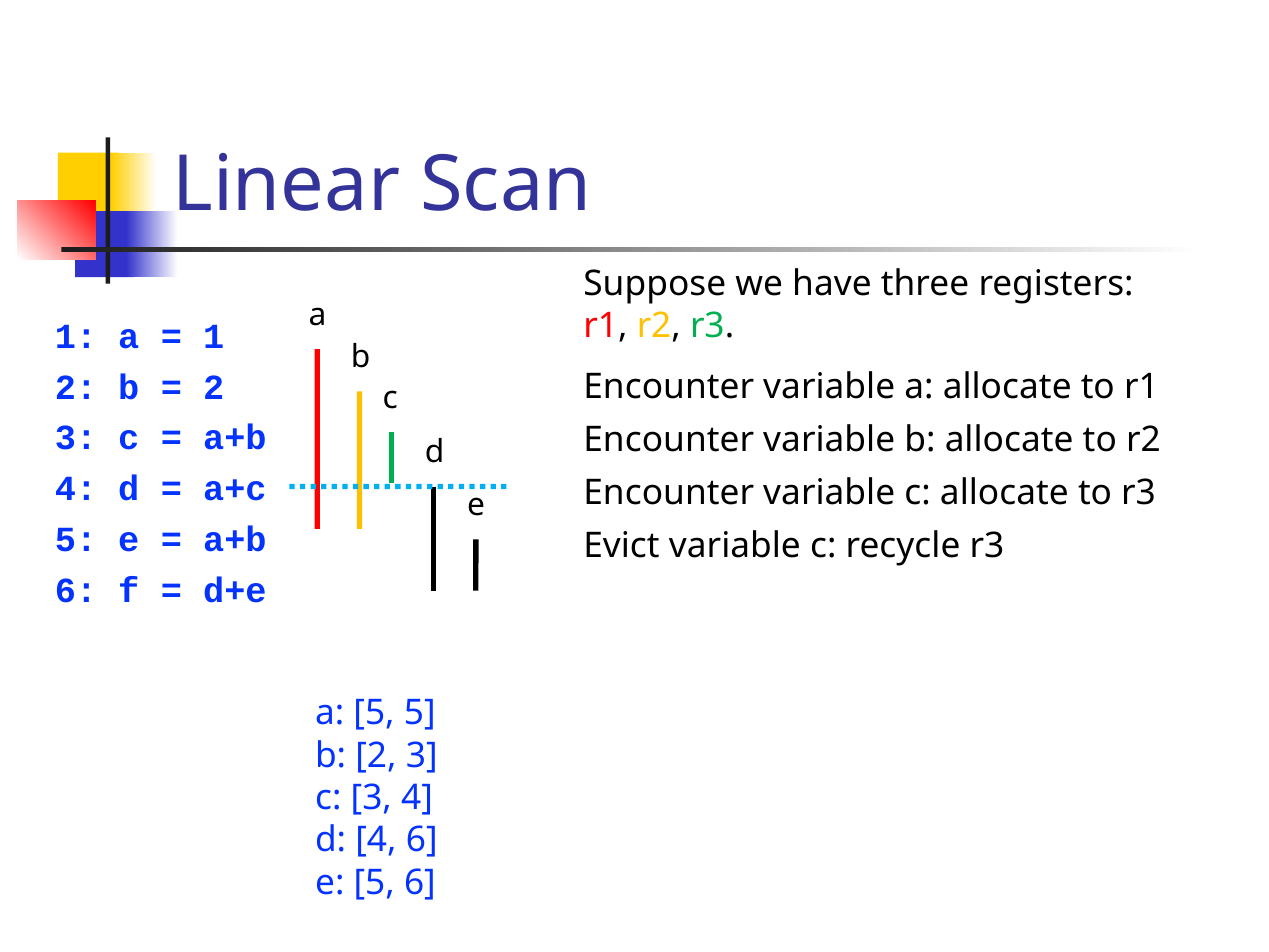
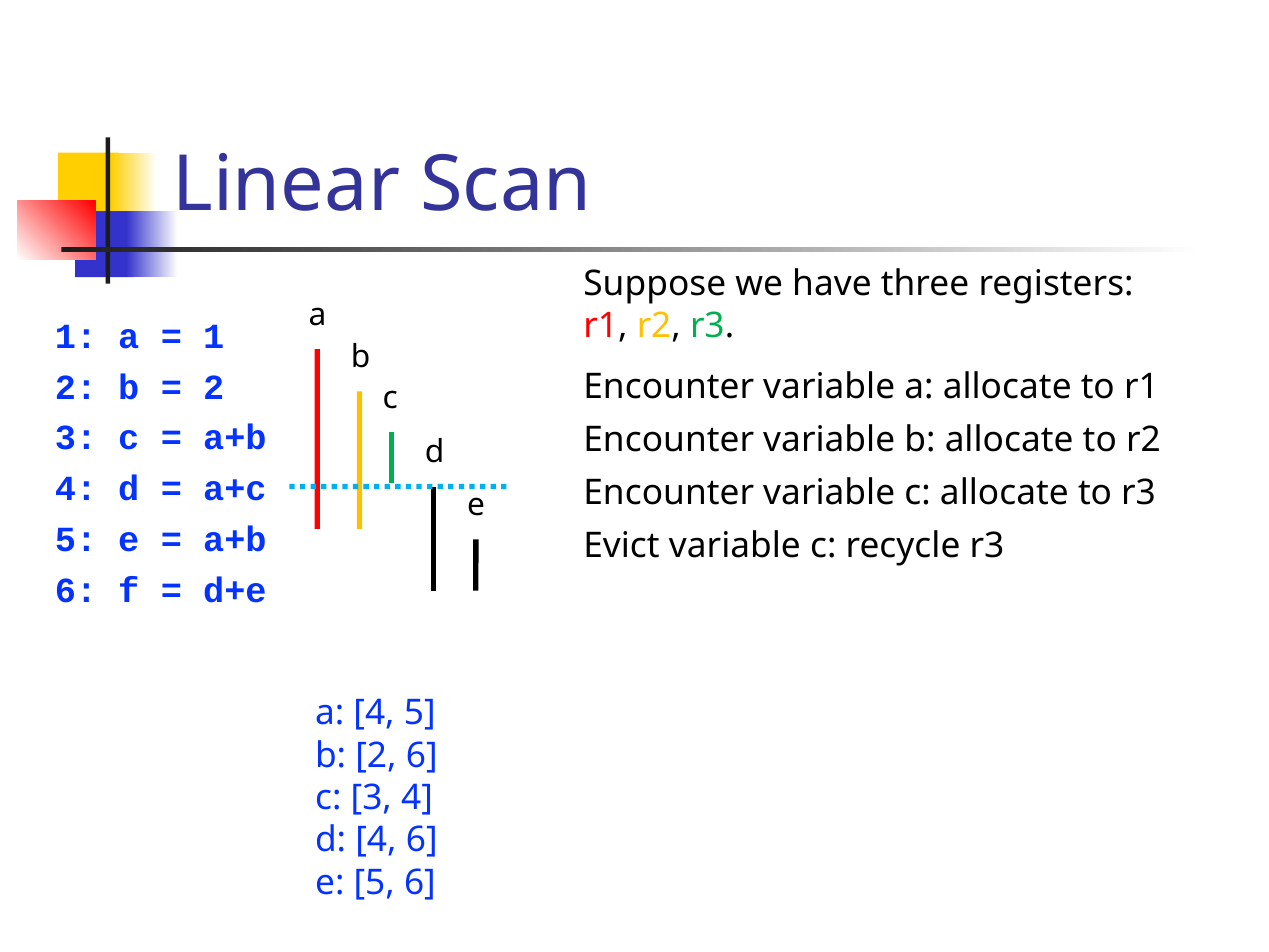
a 5: 5 -> 4
b 2 3: 3 -> 6
